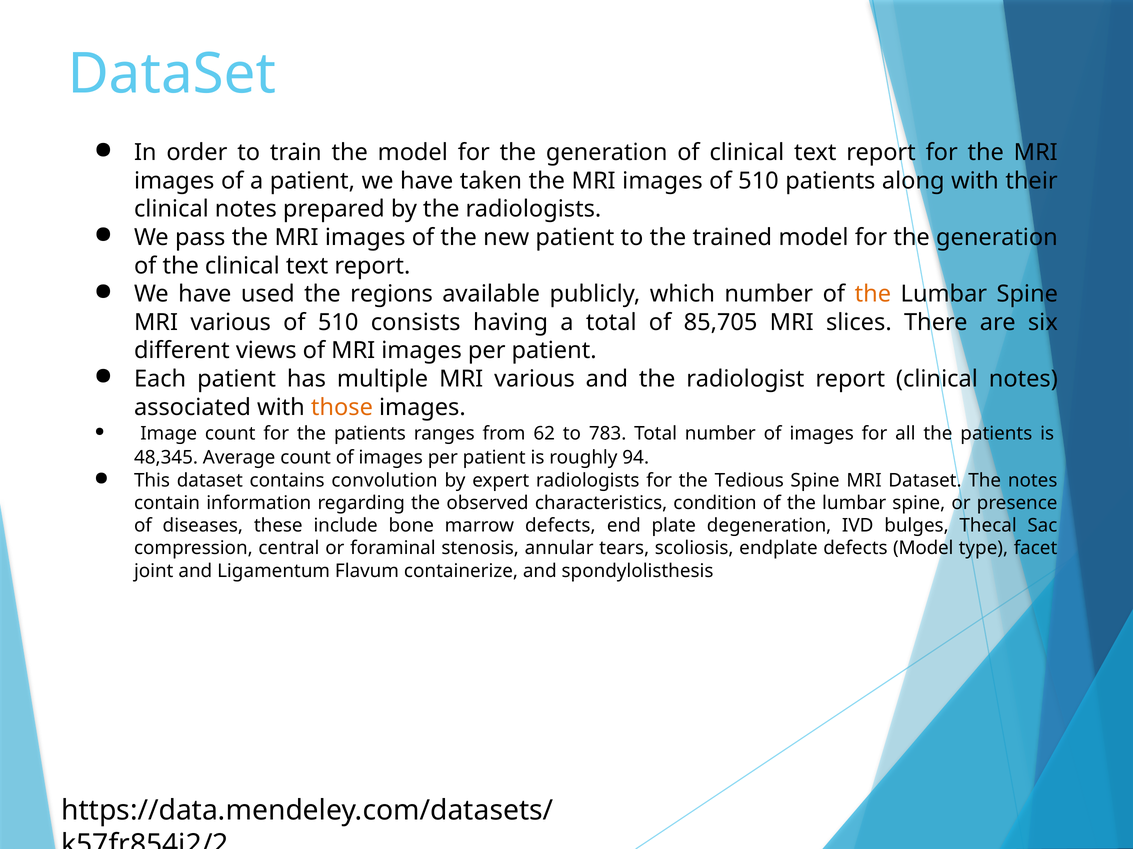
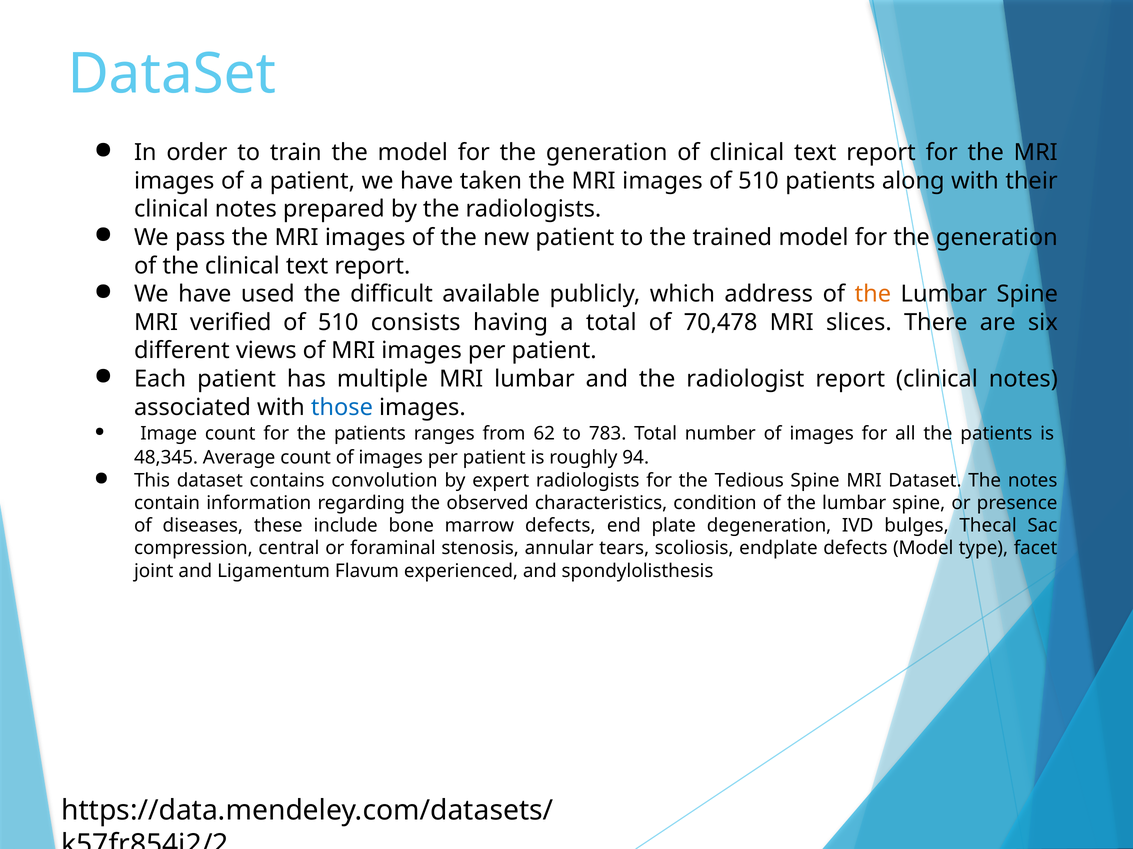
regions: regions -> difficult
which number: number -> address
various at (231, 323): various -> verified
85,705: 85,705 -> 70,478
multiple MRI various: various -> lumbar
those colour: orange -> blue
containerize: containerize -> experienced
